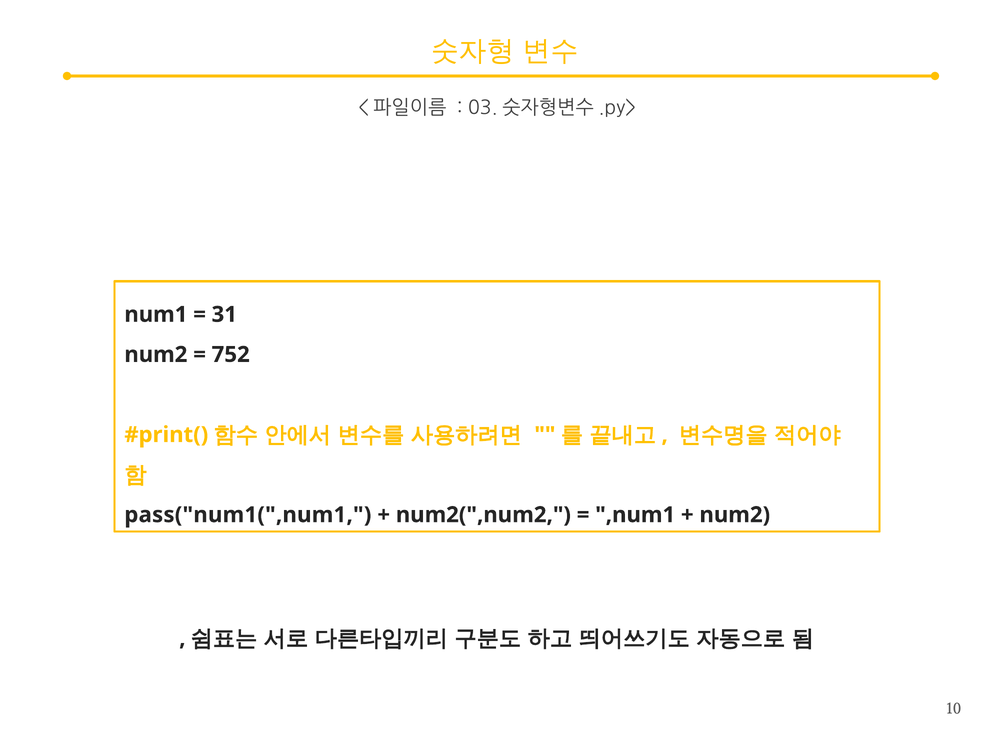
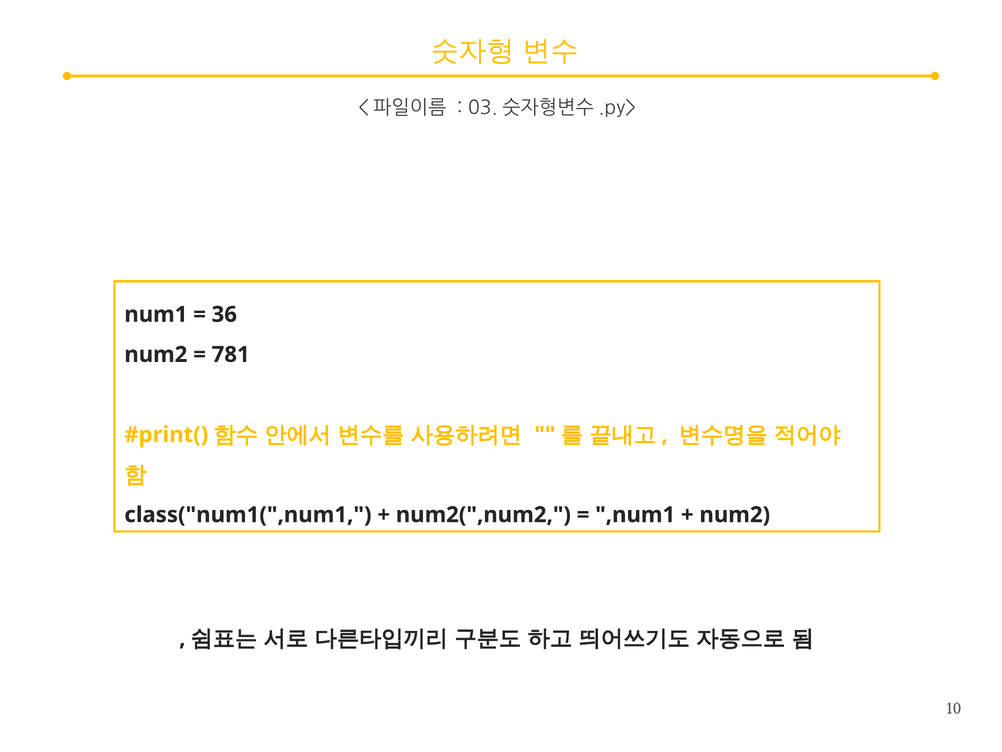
31: 31 -> 36
752: 752 -> 781
pass("num1(",num1: pass("num1(",num1 -> class("num1(",num1
